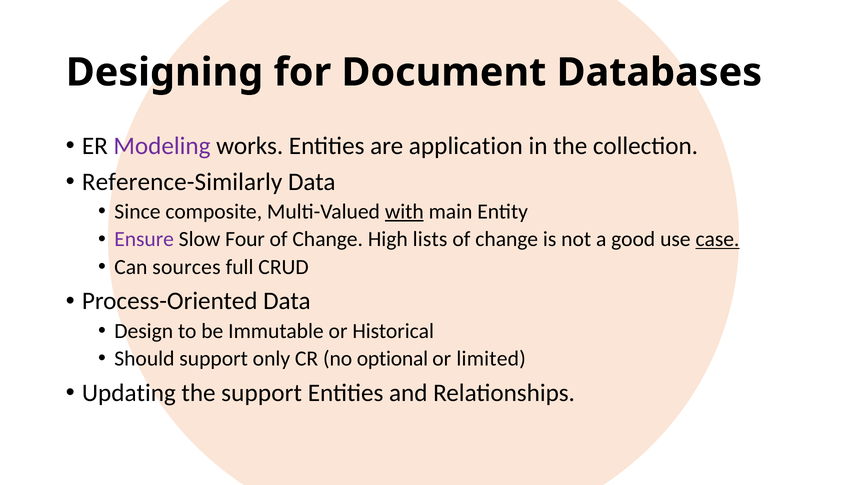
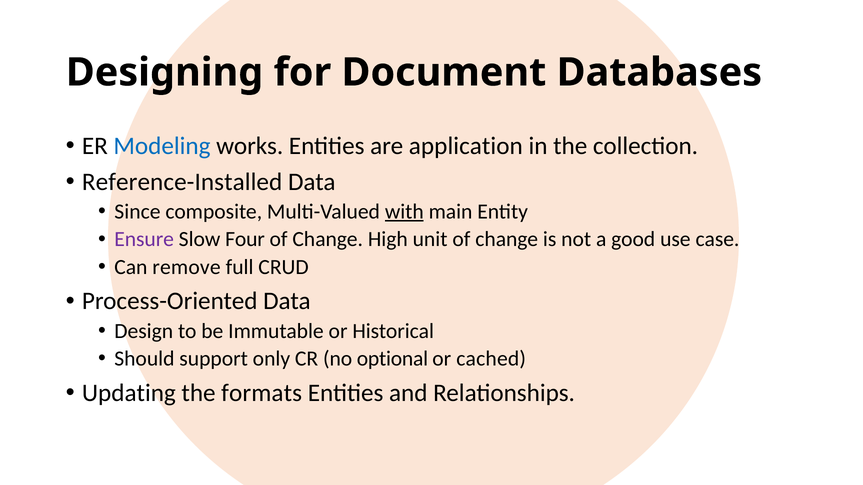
Modeling colour: purple -> blue
Reference-Similarly: Reference-Similarly -> Reference-Installed
lists: lists -> unit
case underline: present -> none
sources: sources -> remove
limited: limited -> cached
the support: support -> formats
